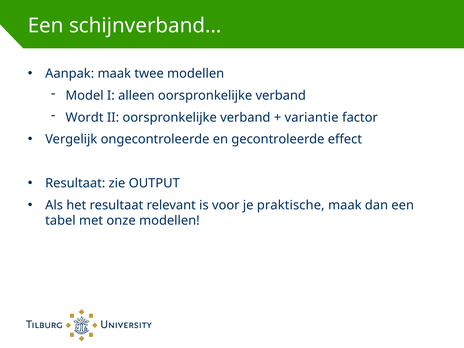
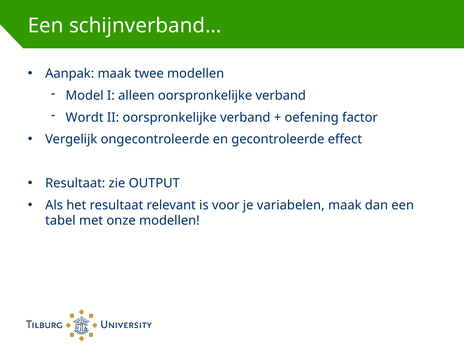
variantie: variantie -> oefening
praktische: praktische -> variabelen
